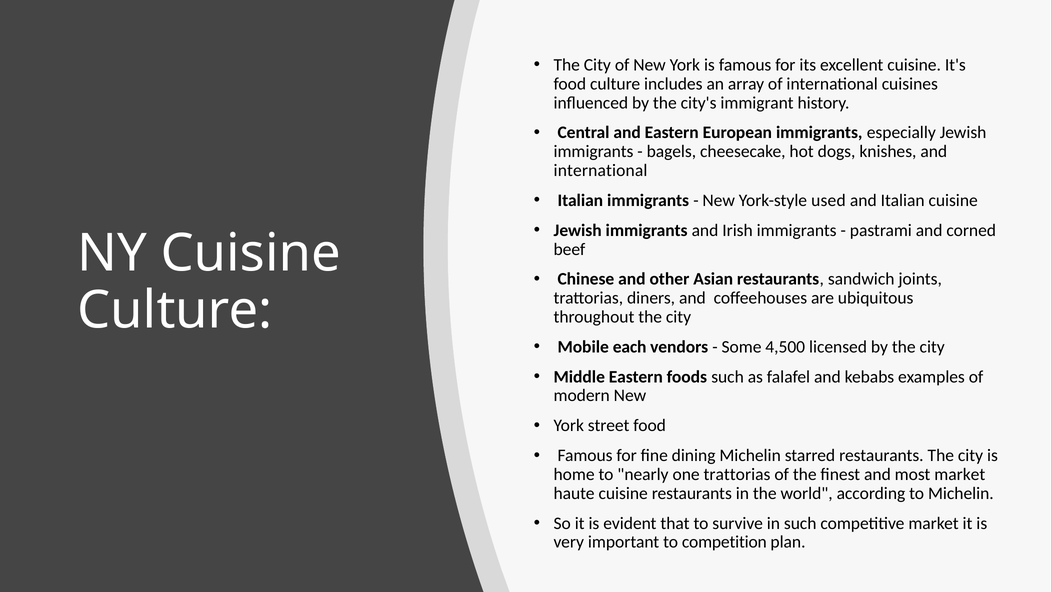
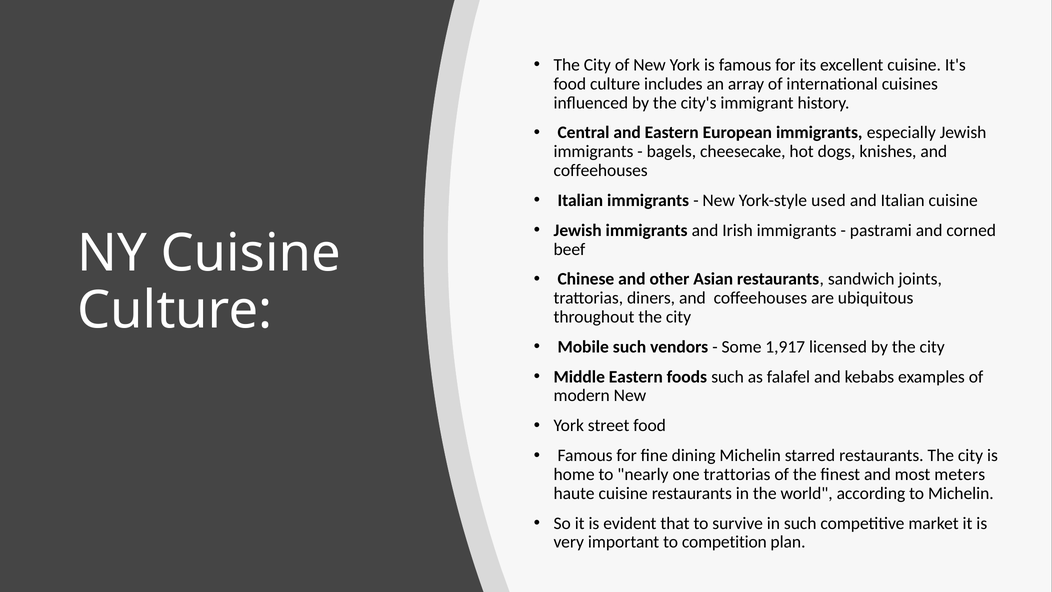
international at (601, 170): international -> coffeehouses
Mobile each: each -> such
4,500: 4,500 -> 1,917
most market: market -> meters
